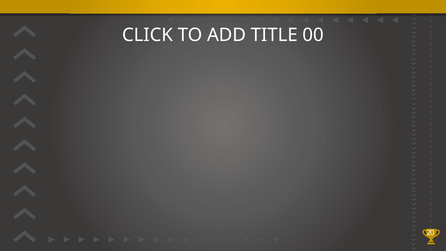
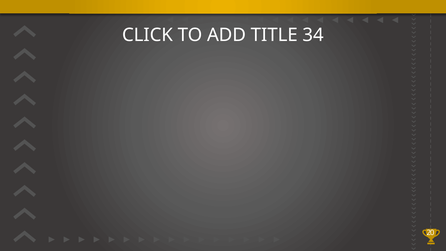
00: 00 -> 34
